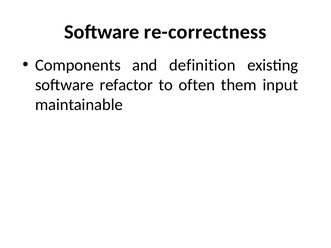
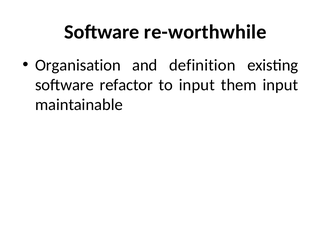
re-correctness: re-correctness -> re-worthwhile
Components: Components -> Organisation
to often: often -> input
